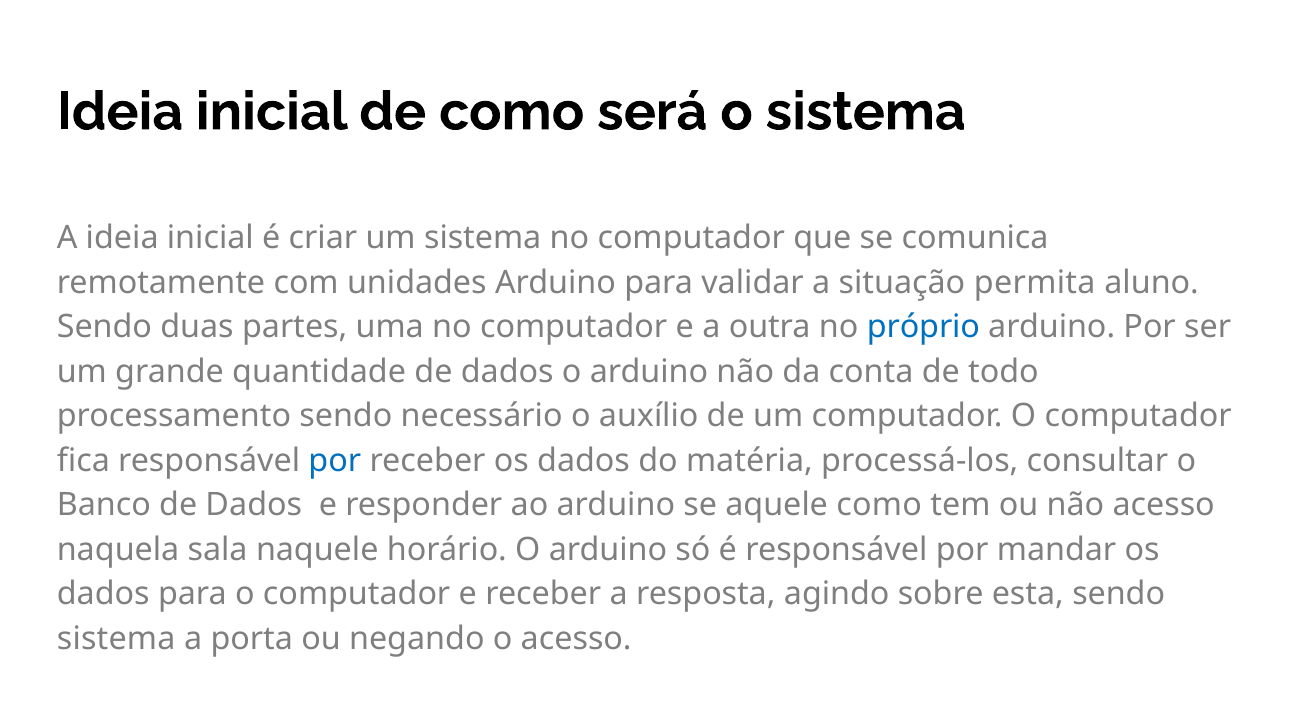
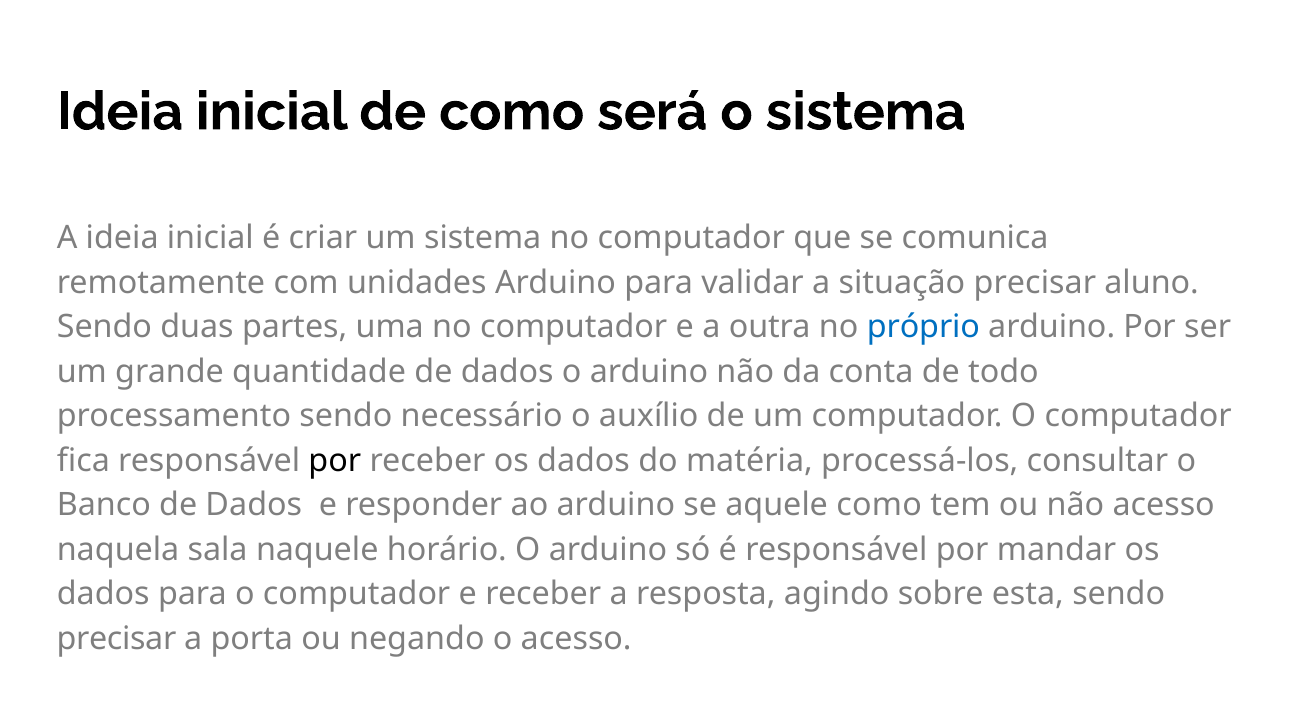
situação permita: permita -> precisar
por at (335, 461) colour: blue -> black
sistema at (116, 639): sistema -> precisar
